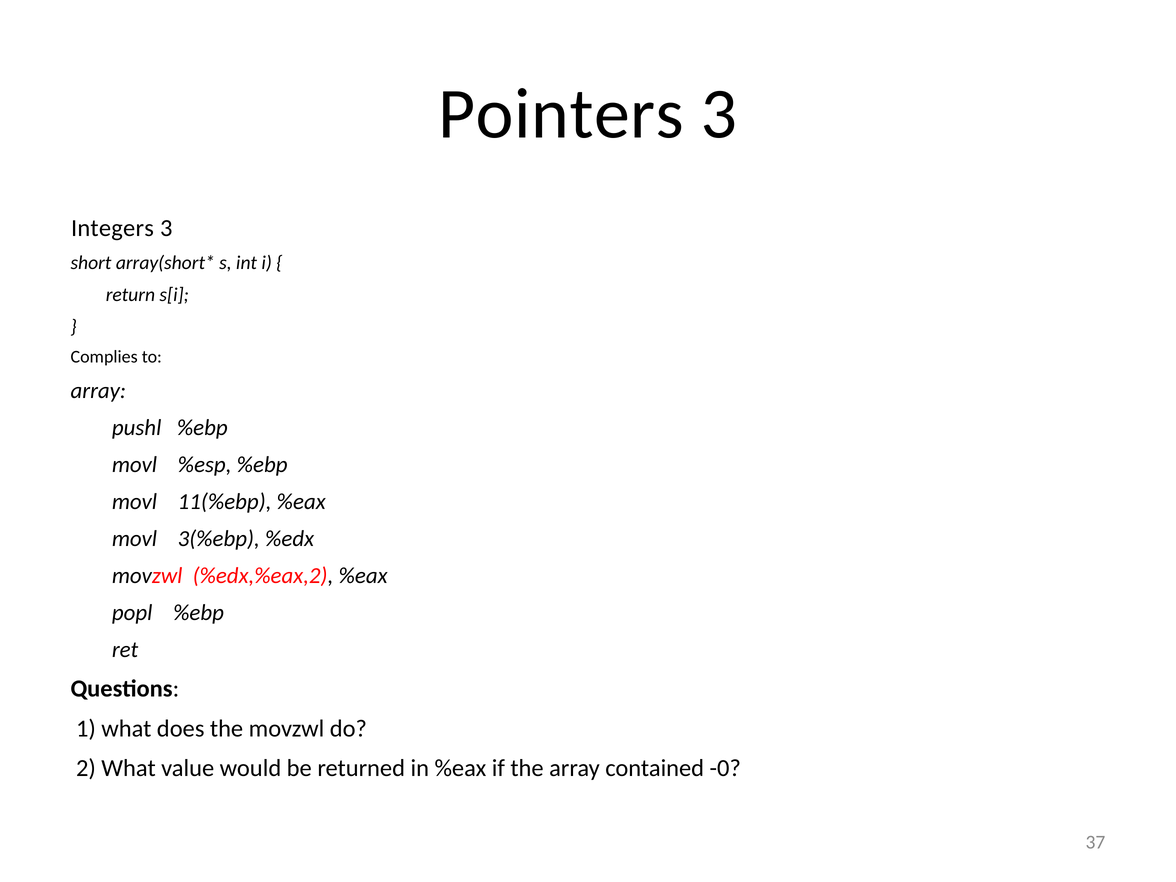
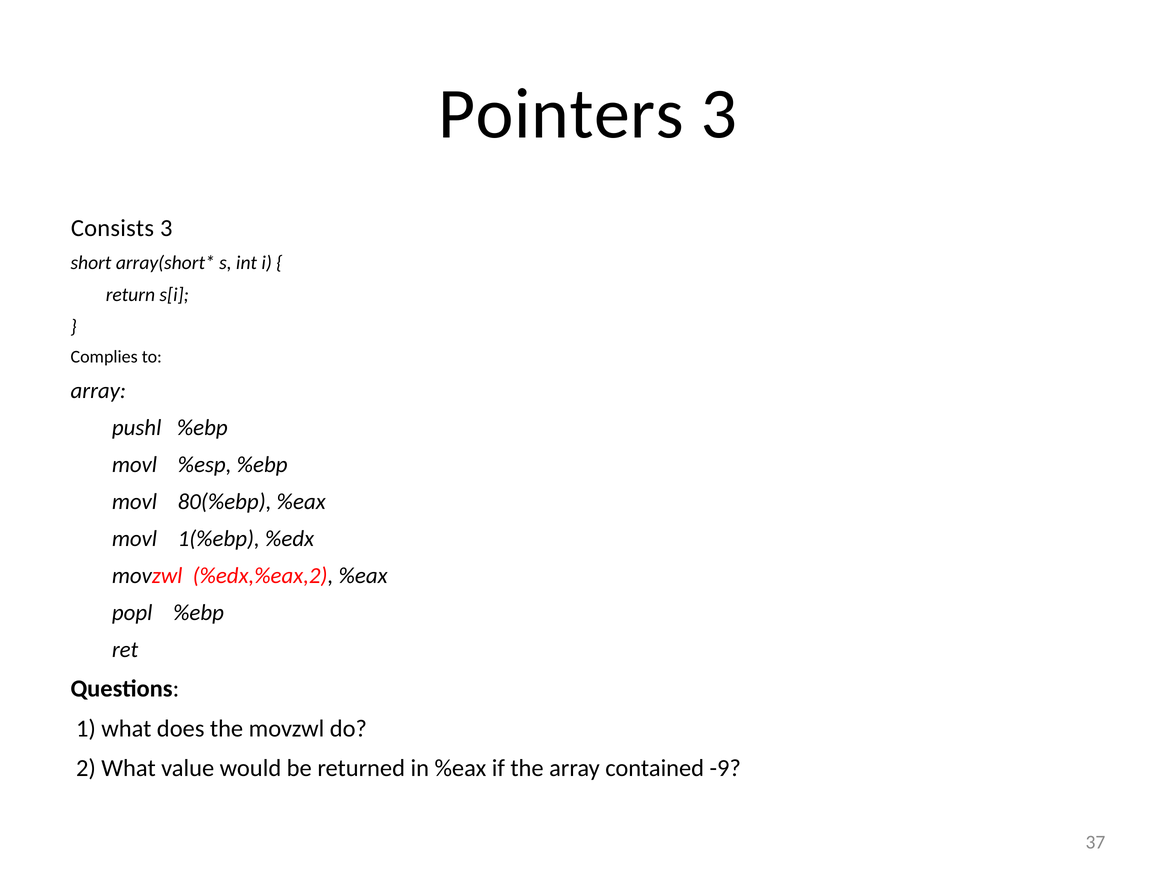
Integers: Integers -> Consists
11(%ebp: 11(%ebp -> 80(%ebp
3(%ebp: 3(%ebp -> 1(%ebp
-0: -0 -> -9
